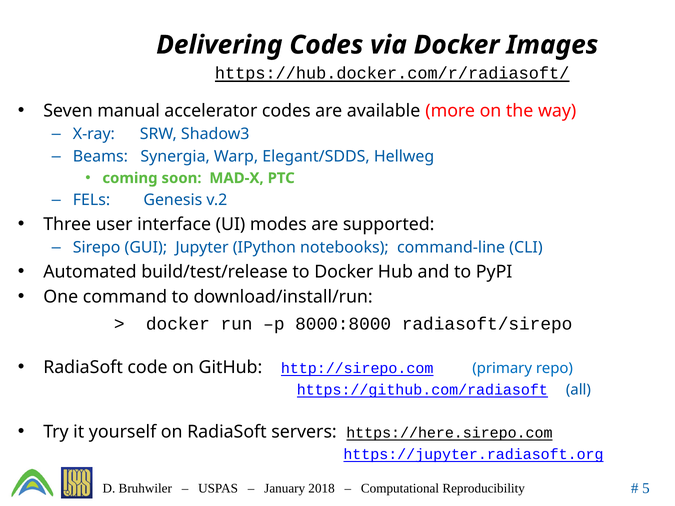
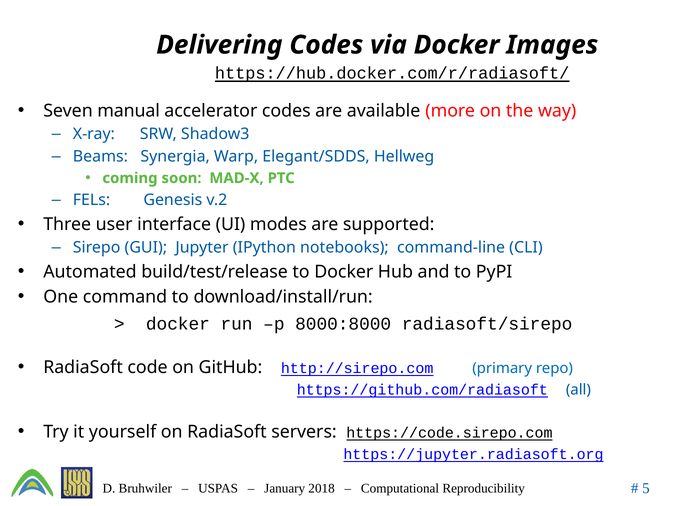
https://here.sirepo.com: https://here.sirepo.com -> https://code.sirepo.com
